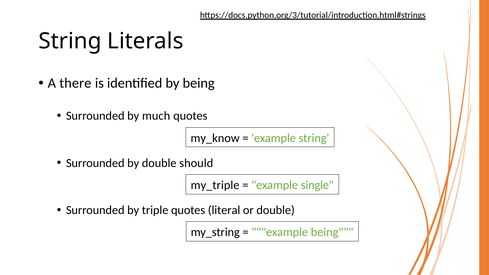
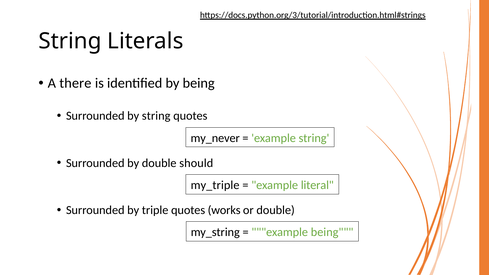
by much: much -> string
my_know: my_know -> my_never
single: single -> literal
literal: literal -> works
